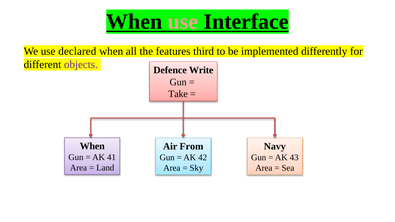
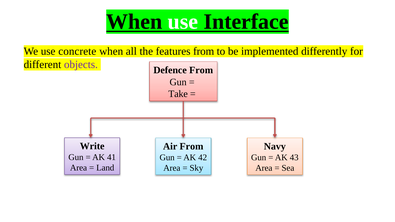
use at (183, 22) colour: pink -> white
declared: declared -> concrete
features third: third -> from
Defence Write: Write -> From
When at (92, 146): When -> Write
